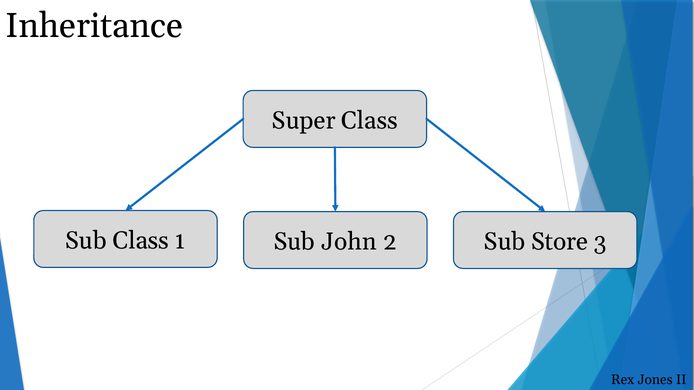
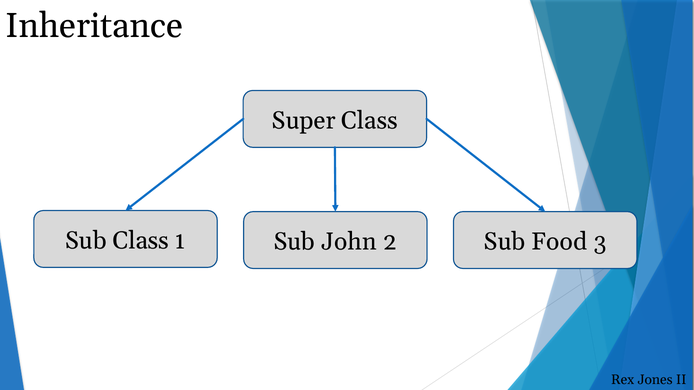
Store: Store -> Food
